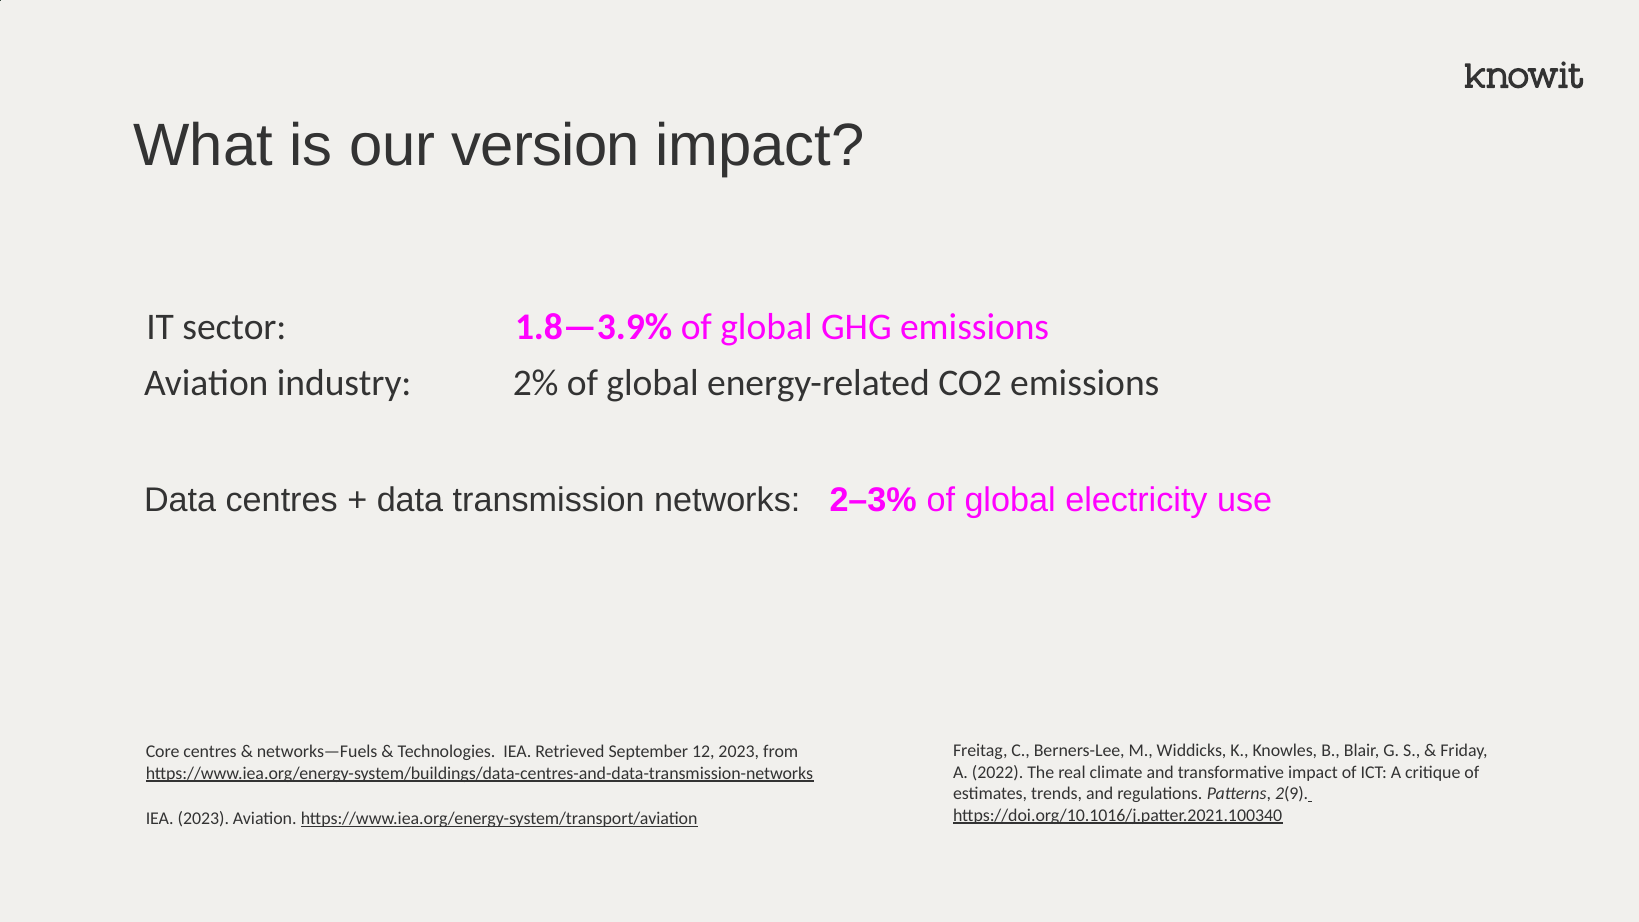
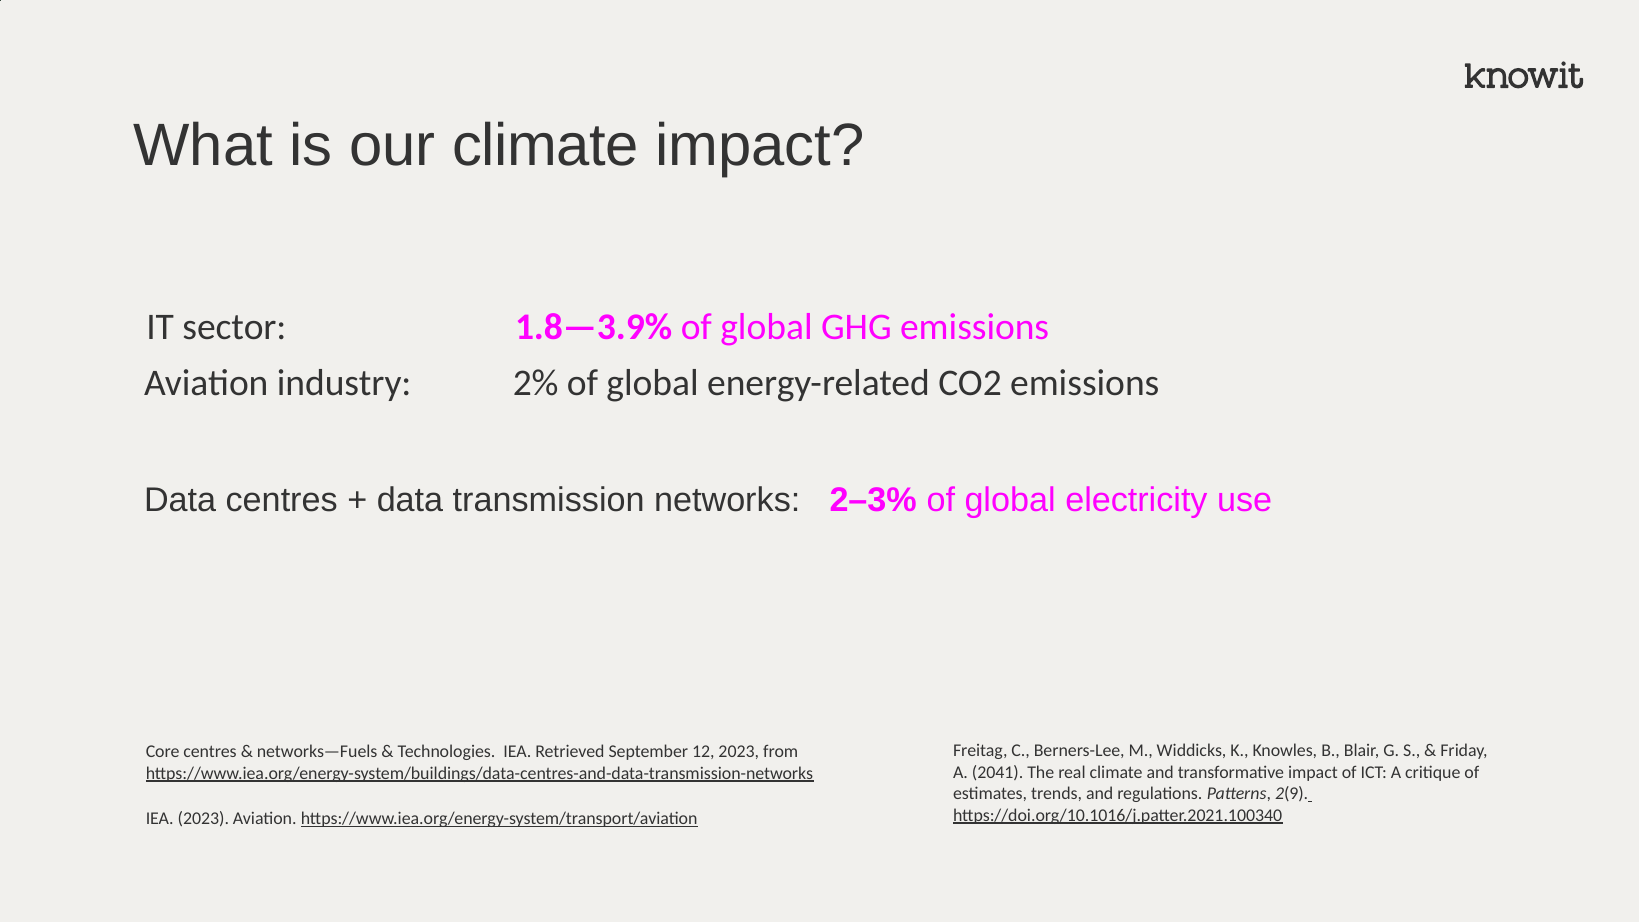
our version: version -> climate
2022: 2022 -> 2041
